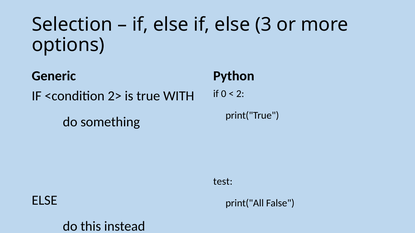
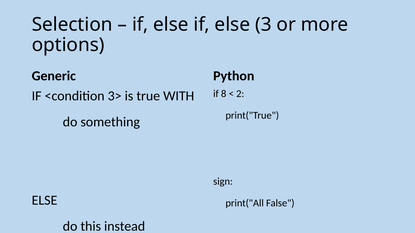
0: 0 -> 8
2>: 2> -> 3>
test: test -> sign
